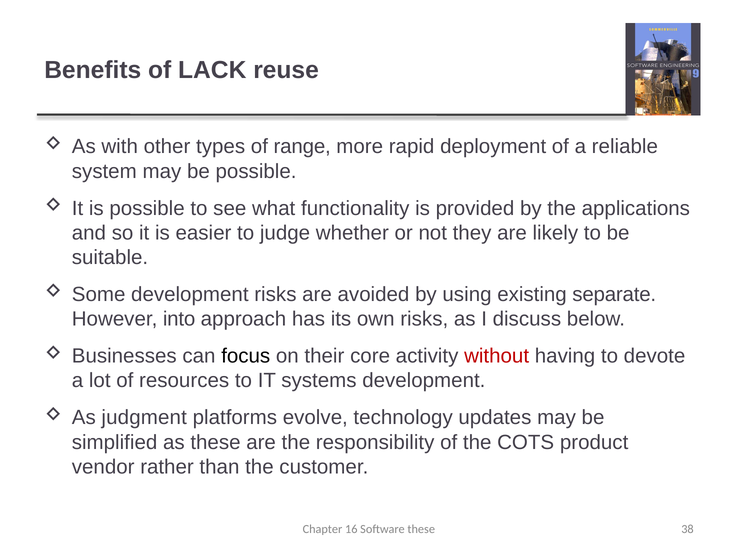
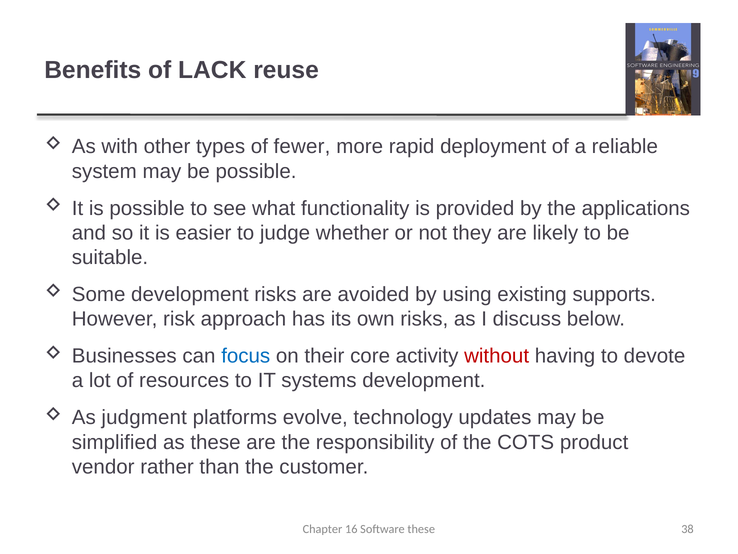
range: range -> fewer
separate: separate -> supports
into: into -> risk
focus colour: black -> blue
